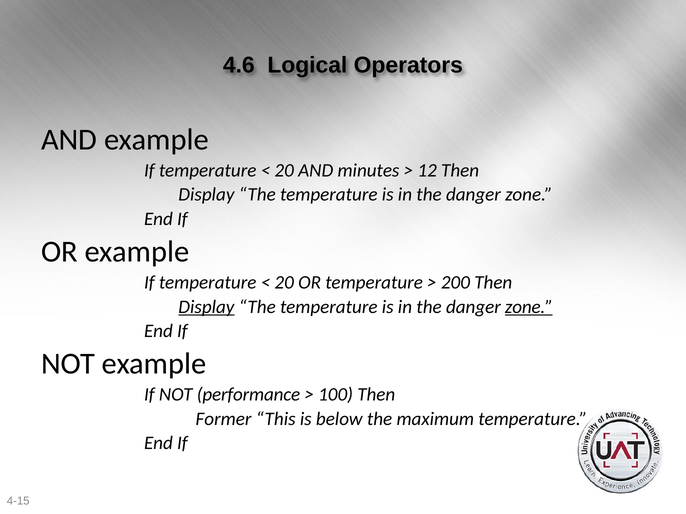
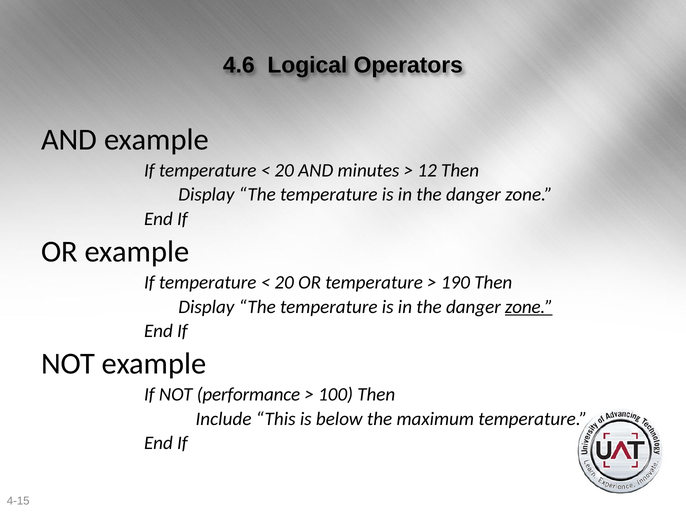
200: 200 -> 190
Display at (206, 307) underline: present -> none
Former: Former -> Include
